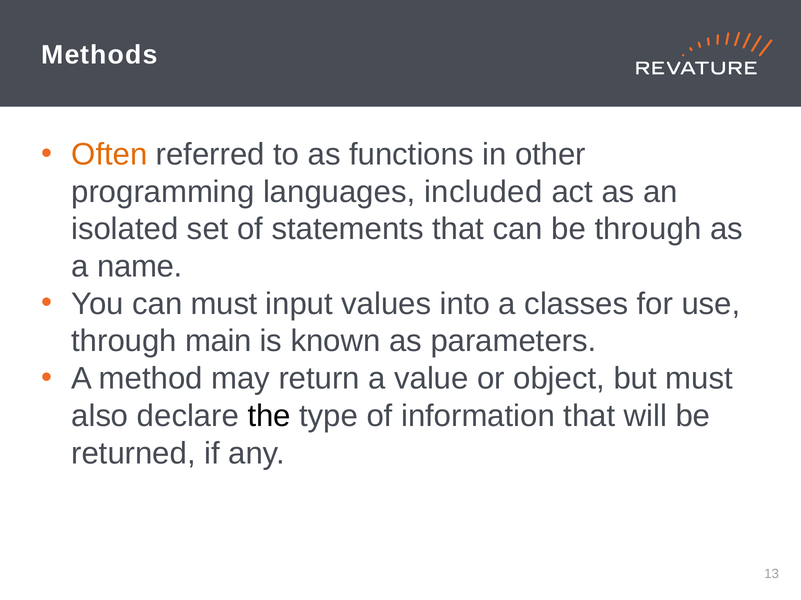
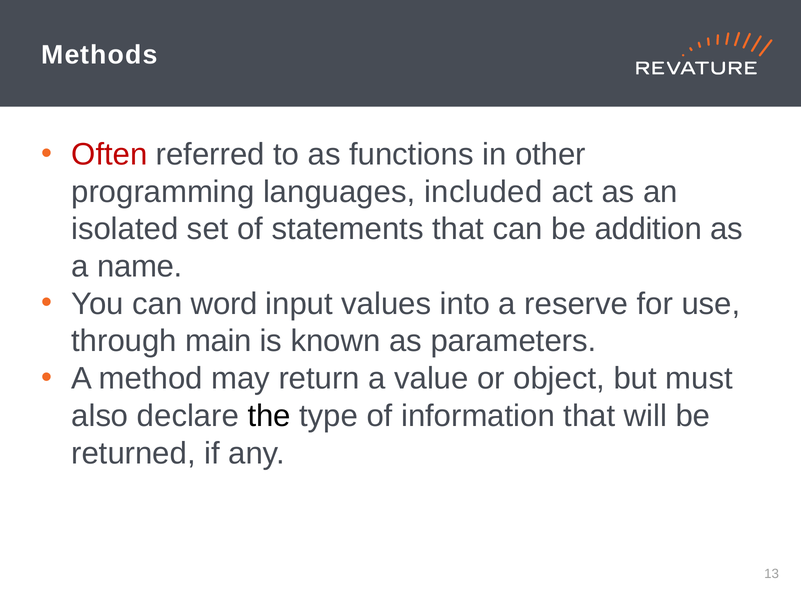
Often colour: orange -> red
be through: through -> addition
can must: must -> word
classes: classes -> reserve
